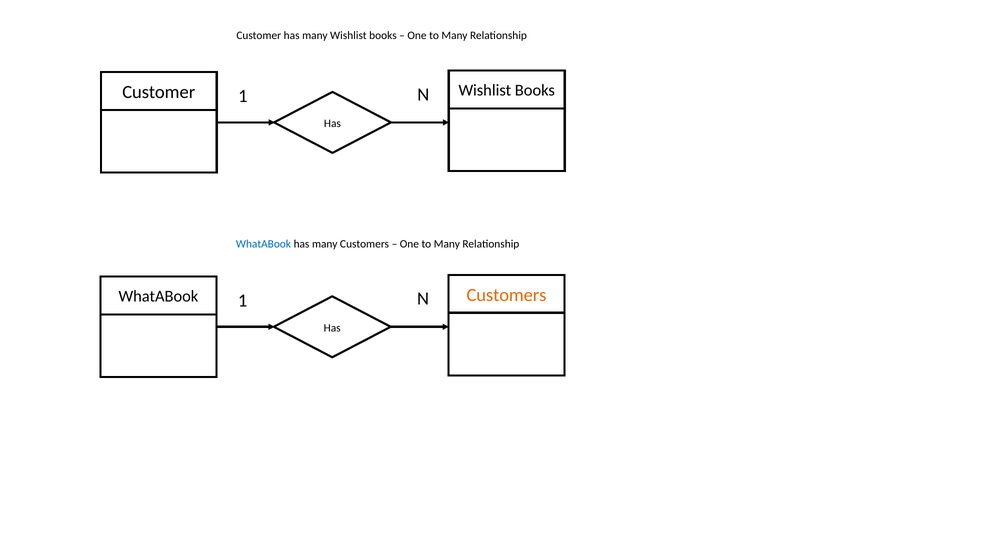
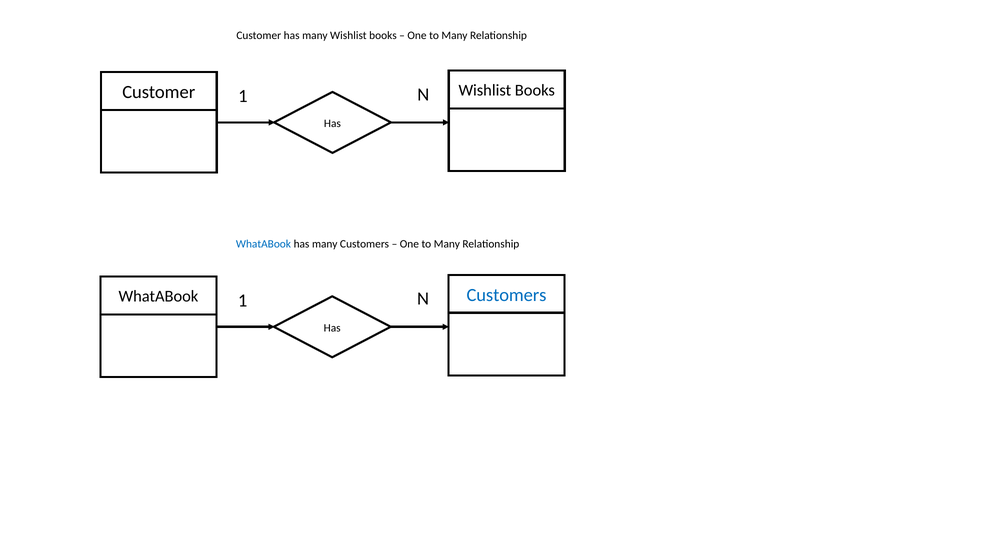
Customers at (506, 295) colour: orange -> blue
